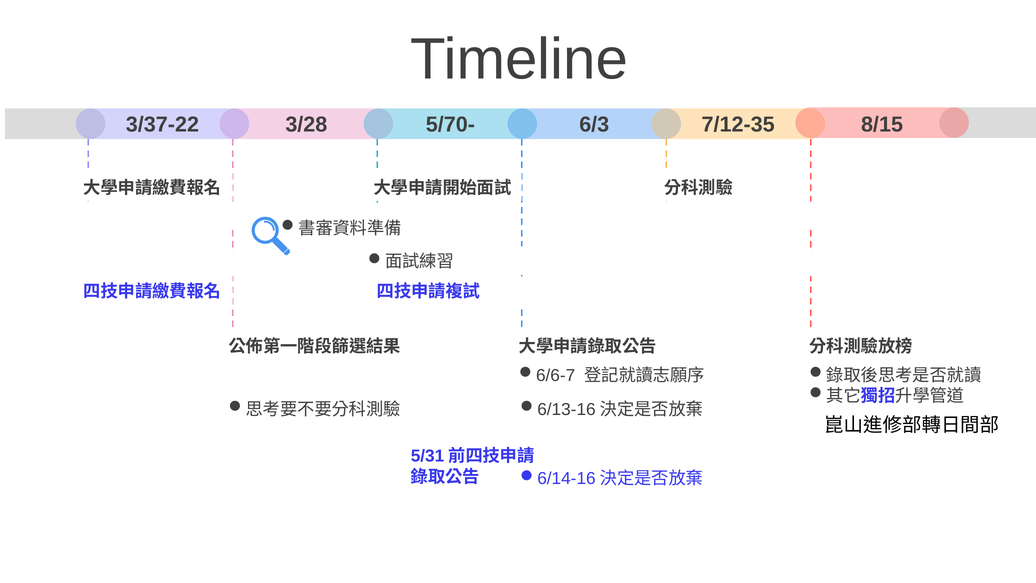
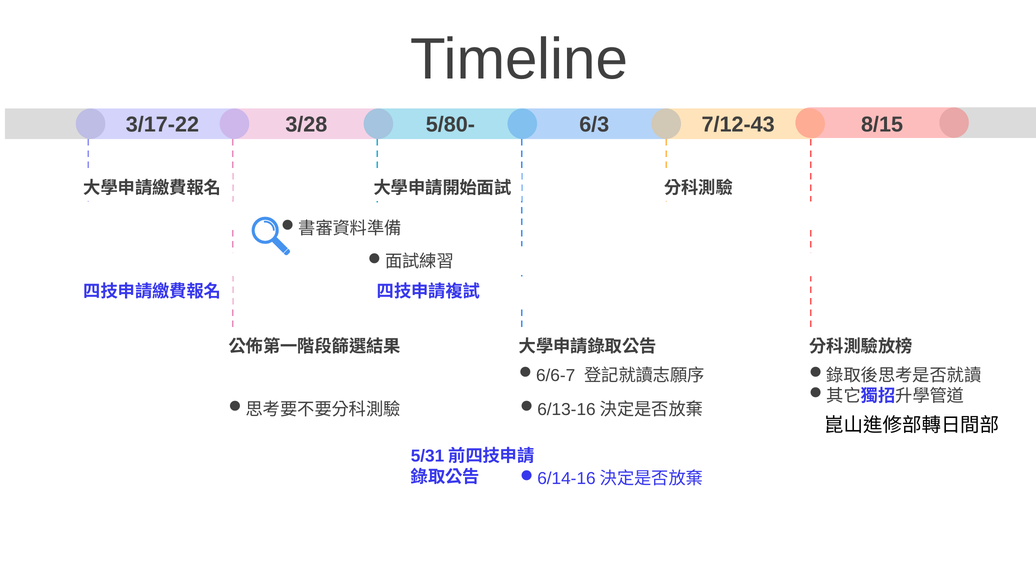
3/37-22: 3/37-22 -> 3/17-22
5/70-: 5/70- -> 5/80-
7/12-35: 7/12-35 -> 7/12-43
